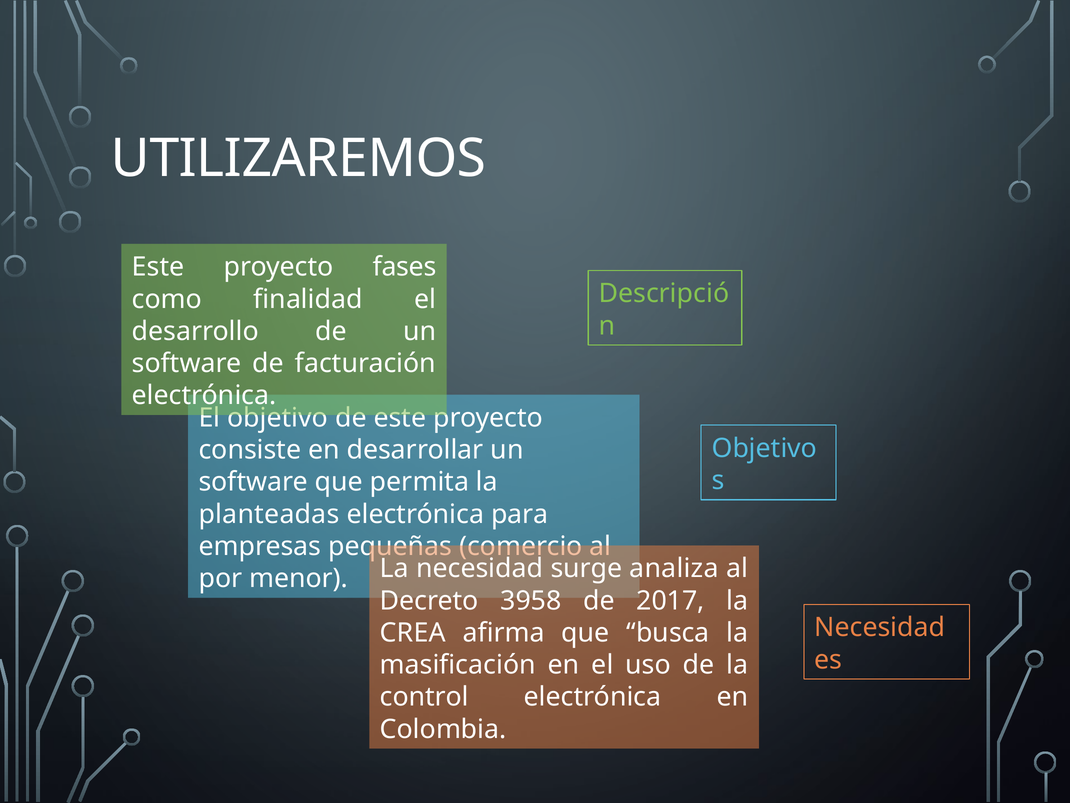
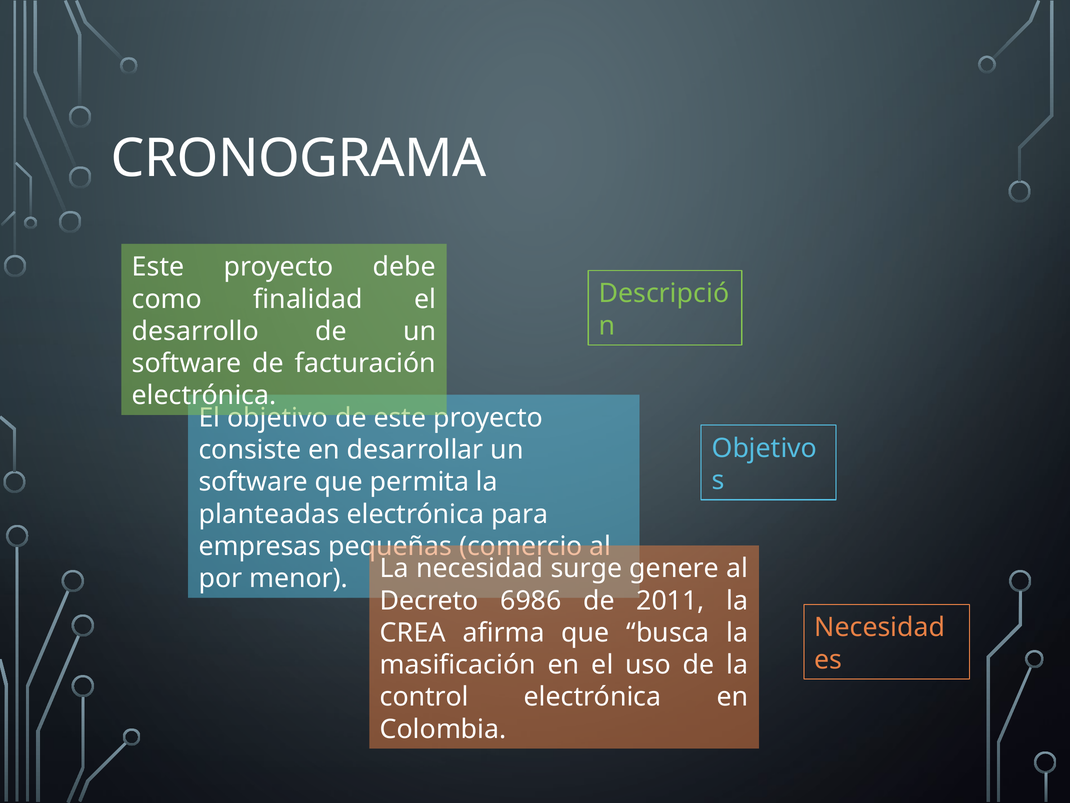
UTILIZAREMOS: UTILIZAREMOS -> CRONOGRAMA
fases: fases -> debe
analiza: analiza -> genere
3958: 3958 -> 6986
2017: 2017 -> 2011
